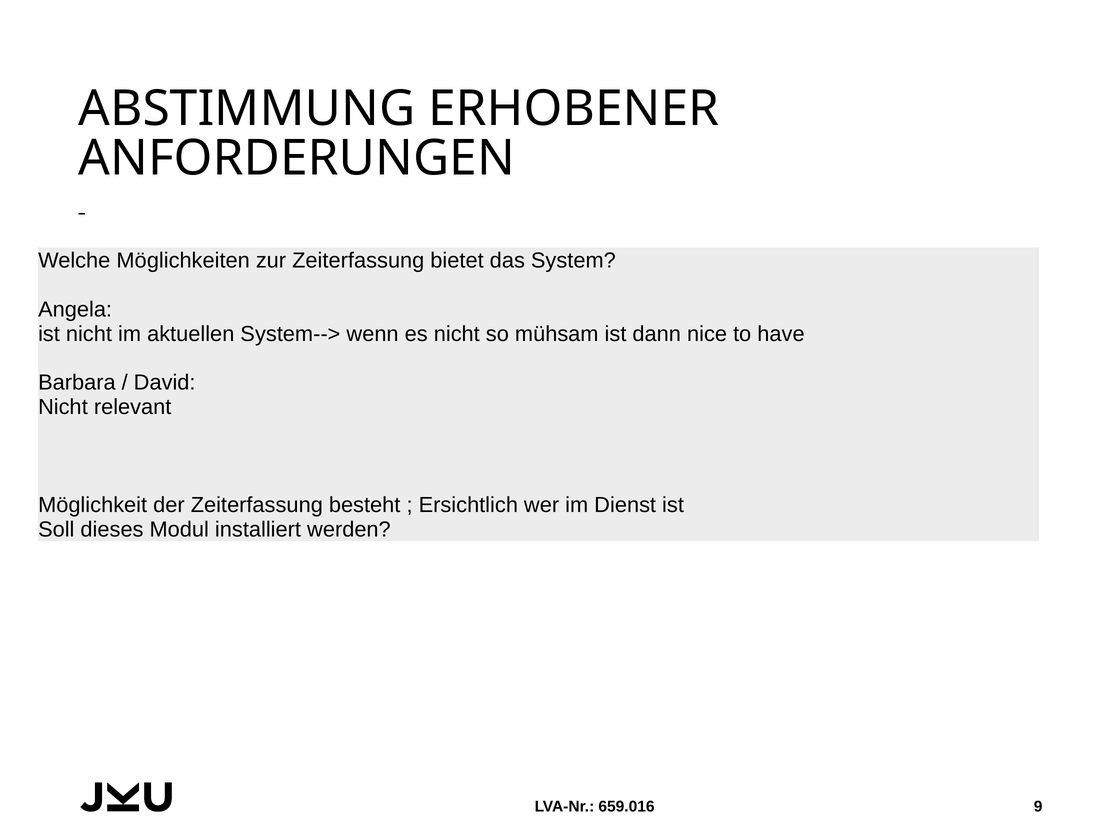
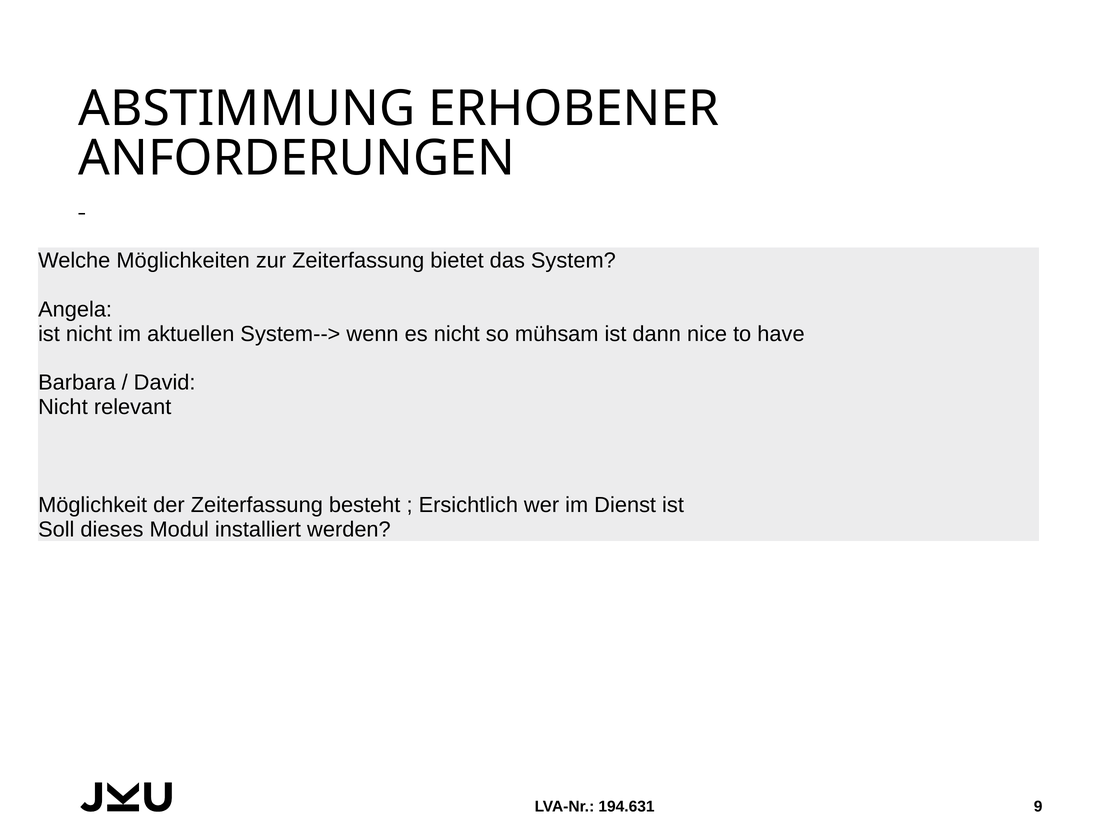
659.016: 659.016 -> 194.631
